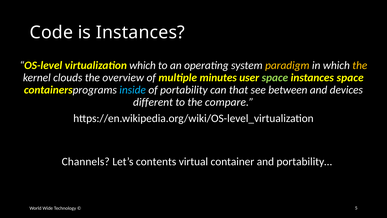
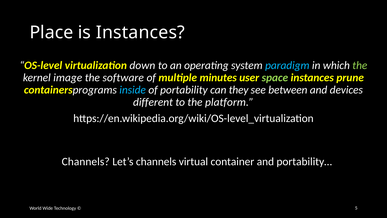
Code: Code -> Place
virtualization which: which -> down
paradigm colour: yellow -> light blue
the at (360, 65) colour: yellow -> light green
clouds: clouds -> image
overview: overview -> software
instances space: space -> prune
that: that -> they
compare: compare -> platform
Let’s contents: contents -> channels
